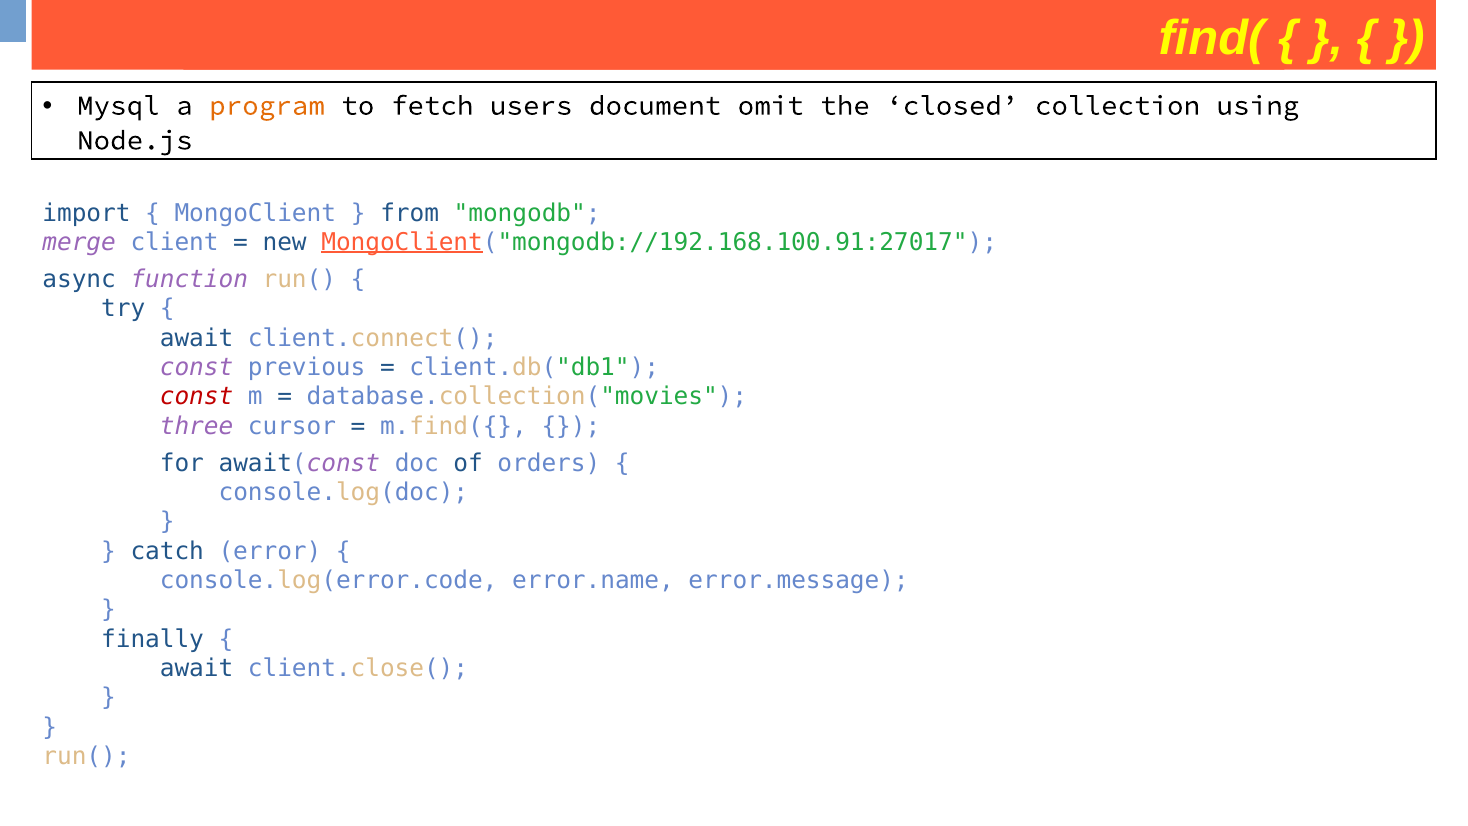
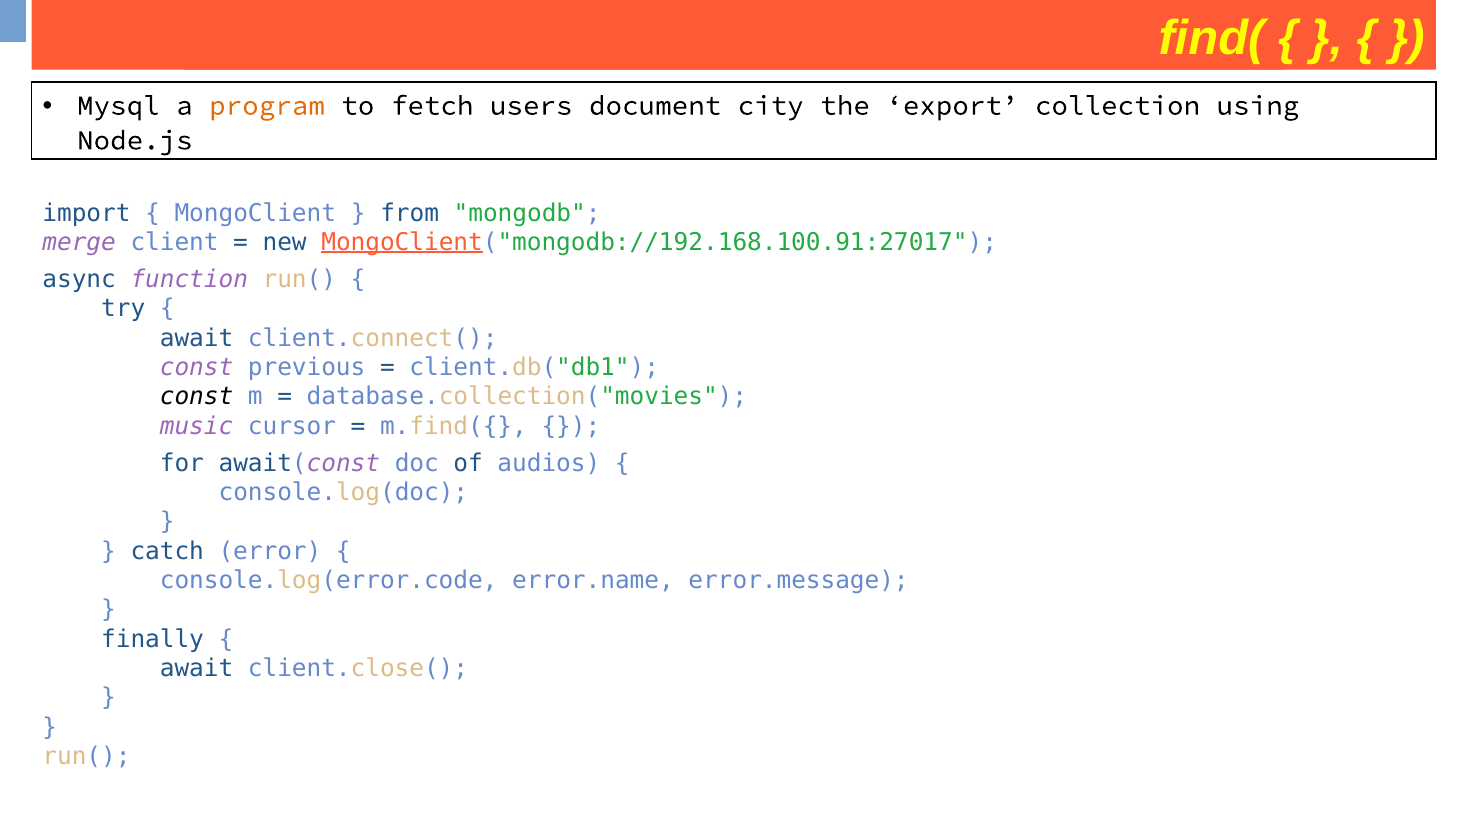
omit: omit -> city
closed: closed -> export
const at (197, 397) colour: red -> black
three: three -> music
orders: orders -> audios
